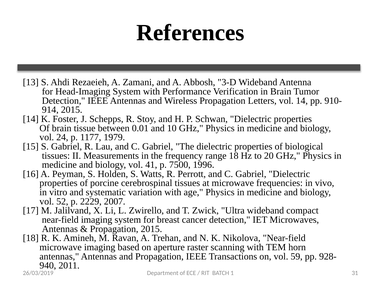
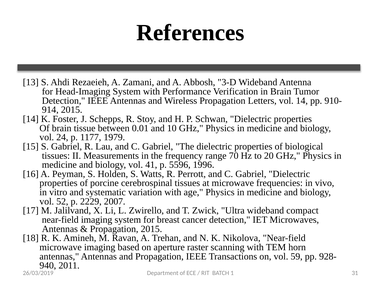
range 18: 18 -> 70
7500: 7500 -> 5596
